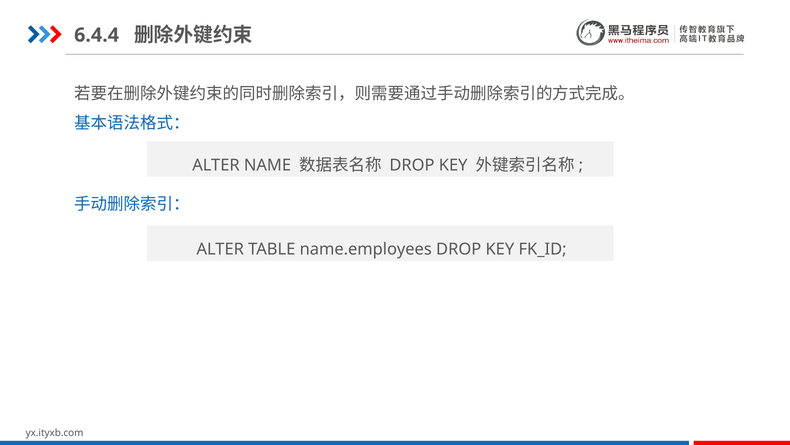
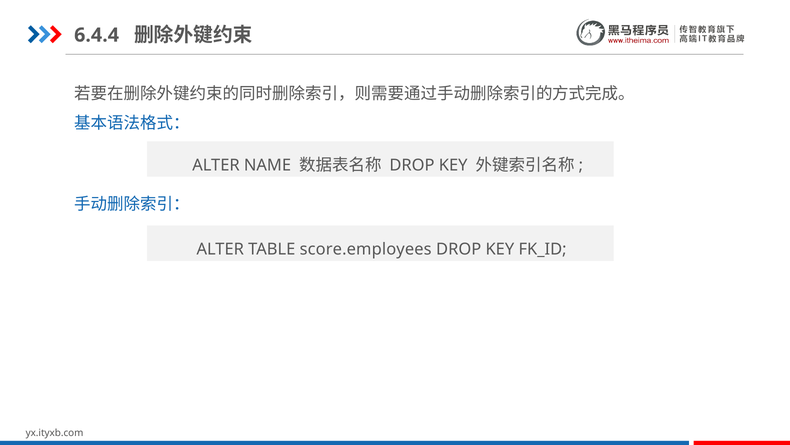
name.employees: name.employees -> score.employees
